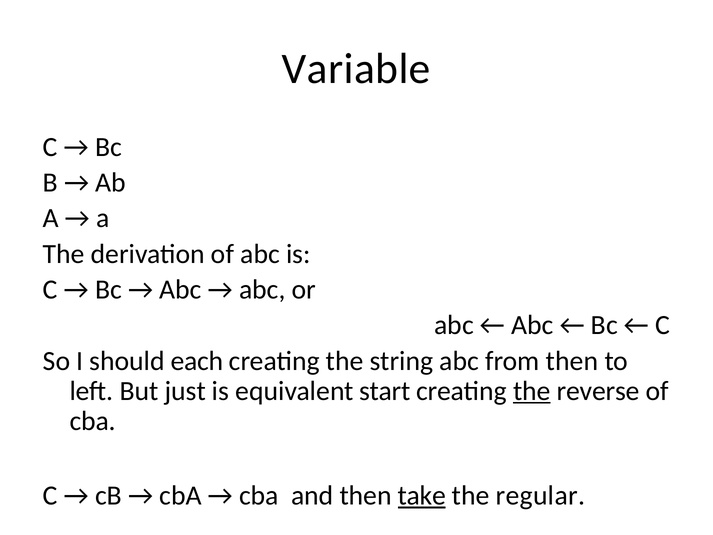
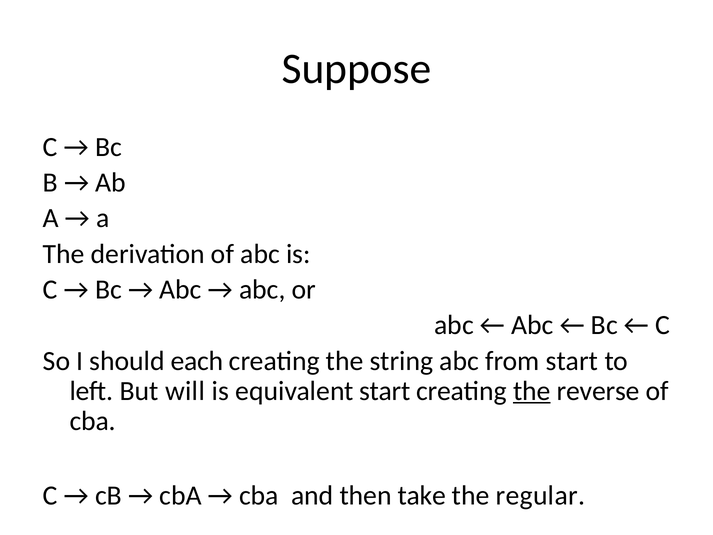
Variable: Variable -> Suppose
from then: then -> start
just: just -> will
take underline: present -> none
